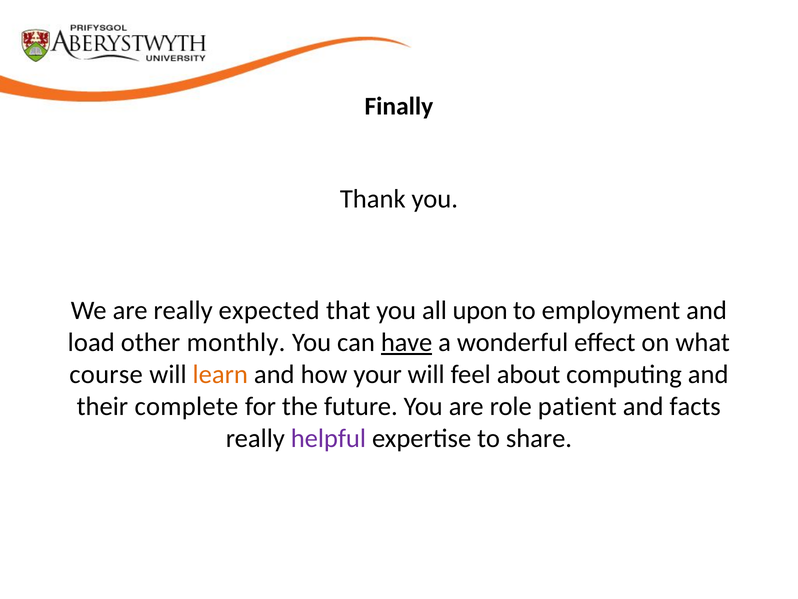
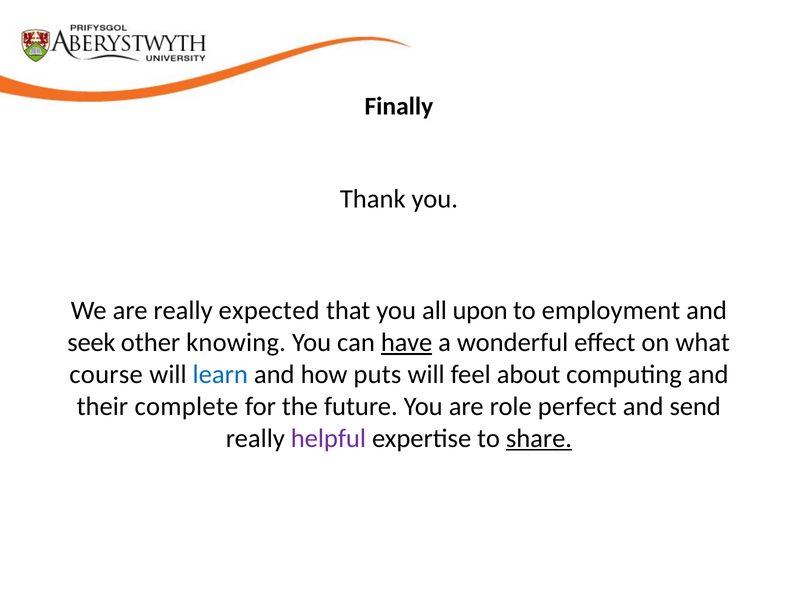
load: load -> seek
monthly: monthly -> knowing
learn colour: orange -> blue
your: your -> puts
patient: patient -> perfect
facts: facts -> send
share underline: none -> present
